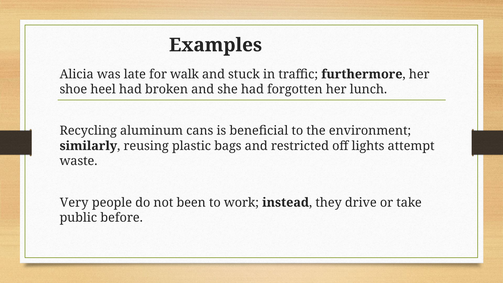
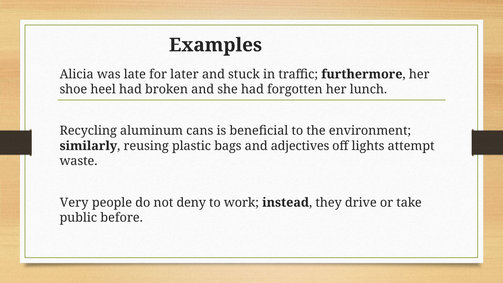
walk: walk -> later
restricted: restricted -> adjectives
been: been -> deny
